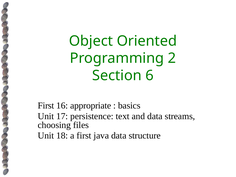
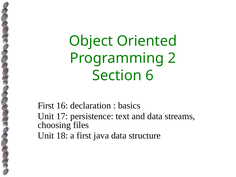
appropriate: appropriate -> declaration
